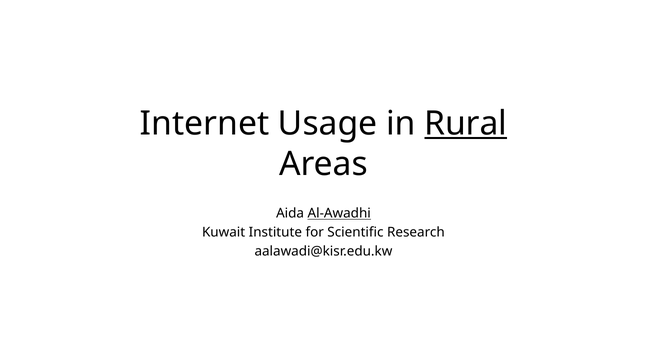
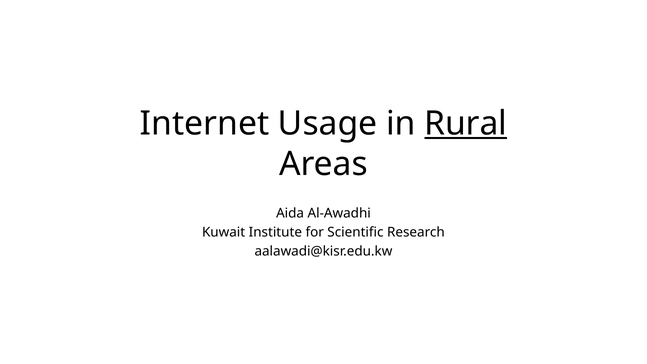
Al-Awadhi underline: present -> none
